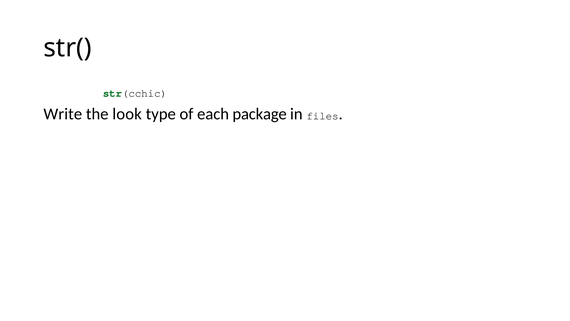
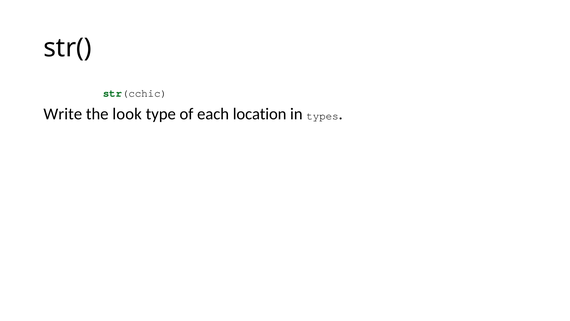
package: package -> location
files: files -> types
